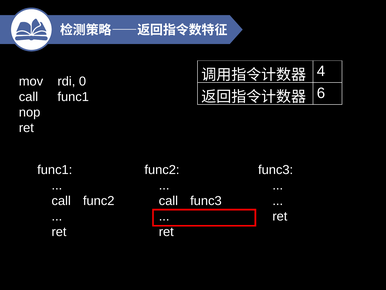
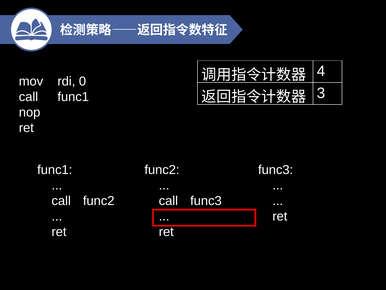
6: 6 -> 3
